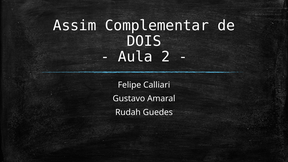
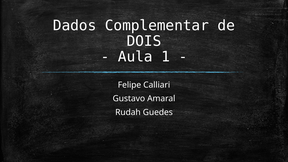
Assim: Assim -> Dados
2: 2 -> 1
